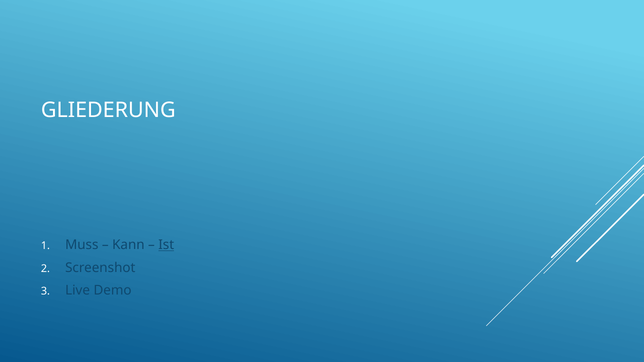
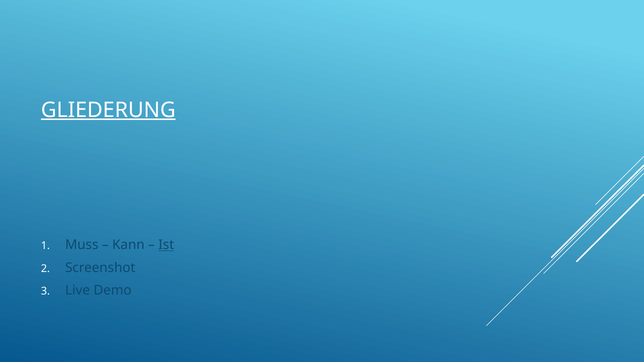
GLIEDERUNG underline: none -> present
